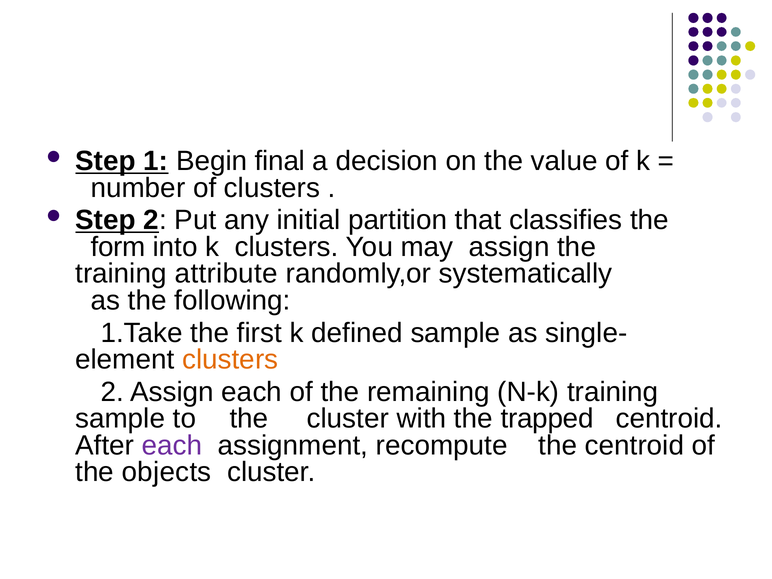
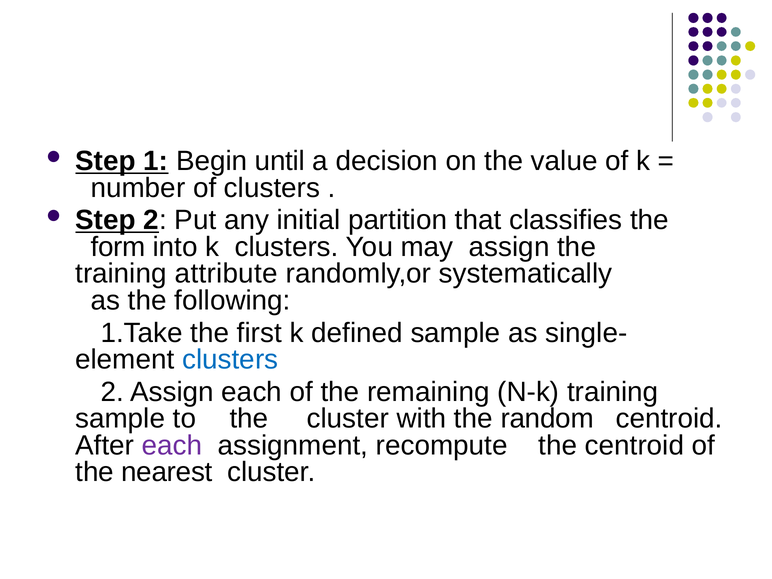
final: final -> until
clusters at (230, 360) colour: orange -> blue
trapped: trapped -> random
objects: objects -> nearest
